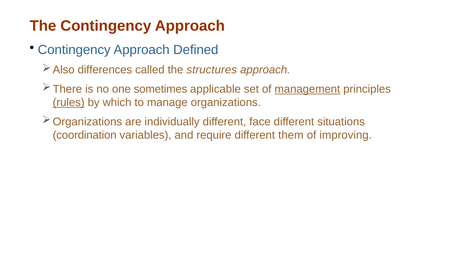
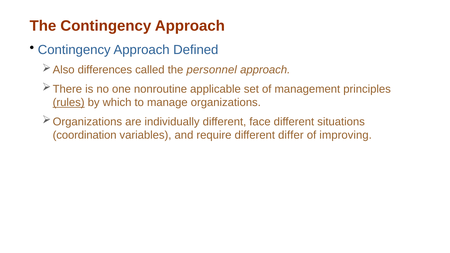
structures: structures -> personnel
sometimes: sometimes -> nonroutine
management underline: present -> none
them: them -> differ
